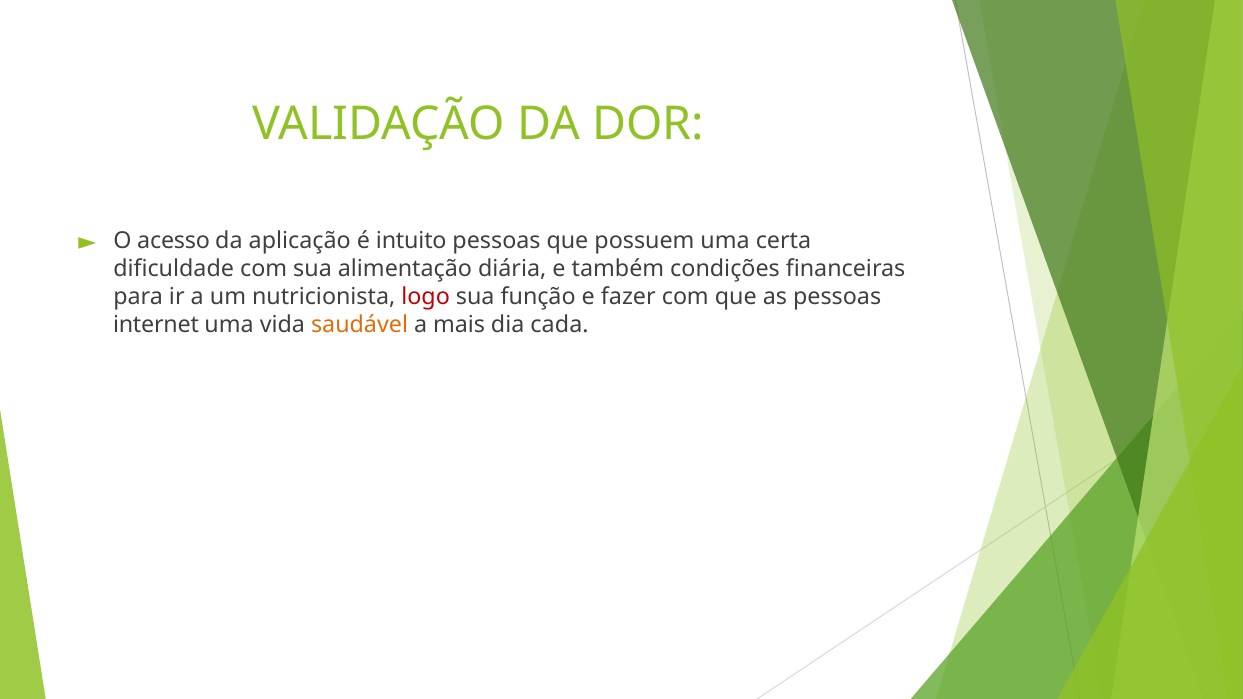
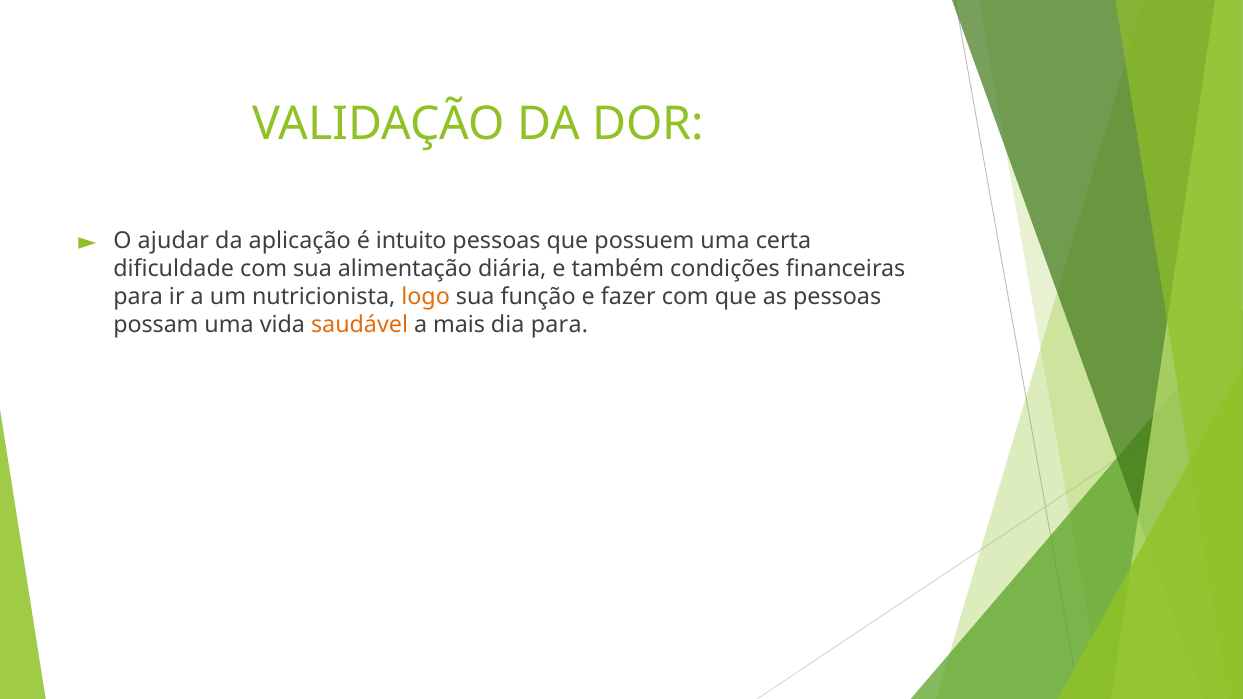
acesso: acesso -> ajudar
logo colour: red -> orange
internet: internet -> possam
dia cada: cada -> para
